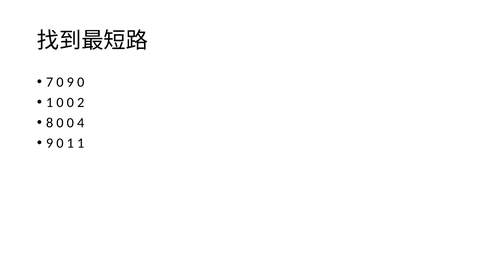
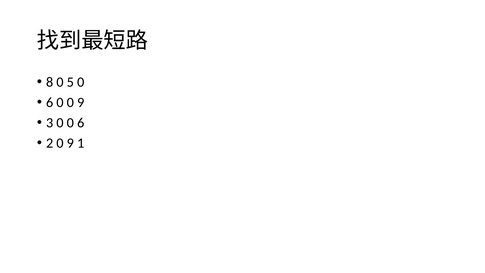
7: 7 -> 8
0 9: 9 -> 5
1 at (50, 102): 1 -> 6
0 0 2: 2 -> 9
8: 8 -> 3
0 4: 4 -> 6
9 at (50, 143): 9 -> 2
1 at (70, 143): 1 -> 9
